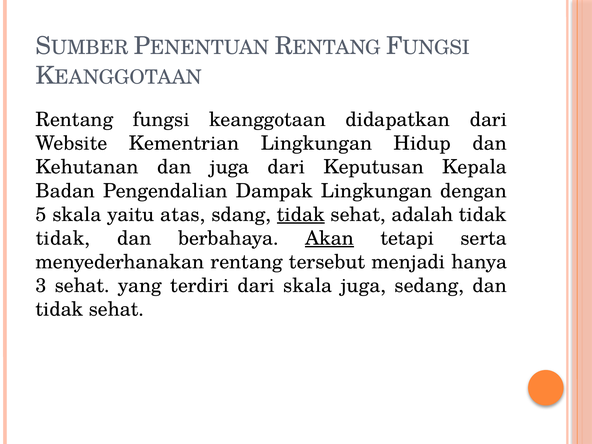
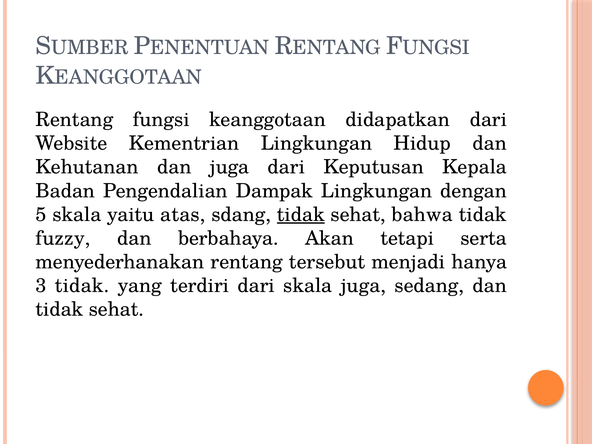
adalah: adalah -> bahwa
tidak at (63, 238): tidak -> fuzzy
Akan underline: present -> none
3 sehat: sehat -> tidak
